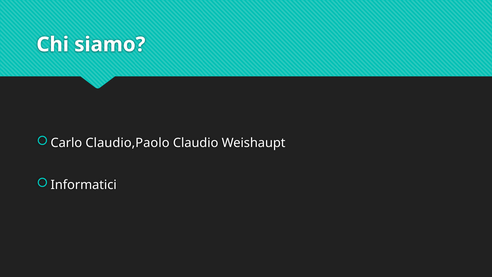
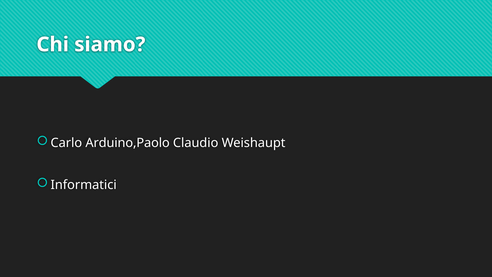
Claudio,Paolo: Claudio,Paolo -> Arduino,Paolo
